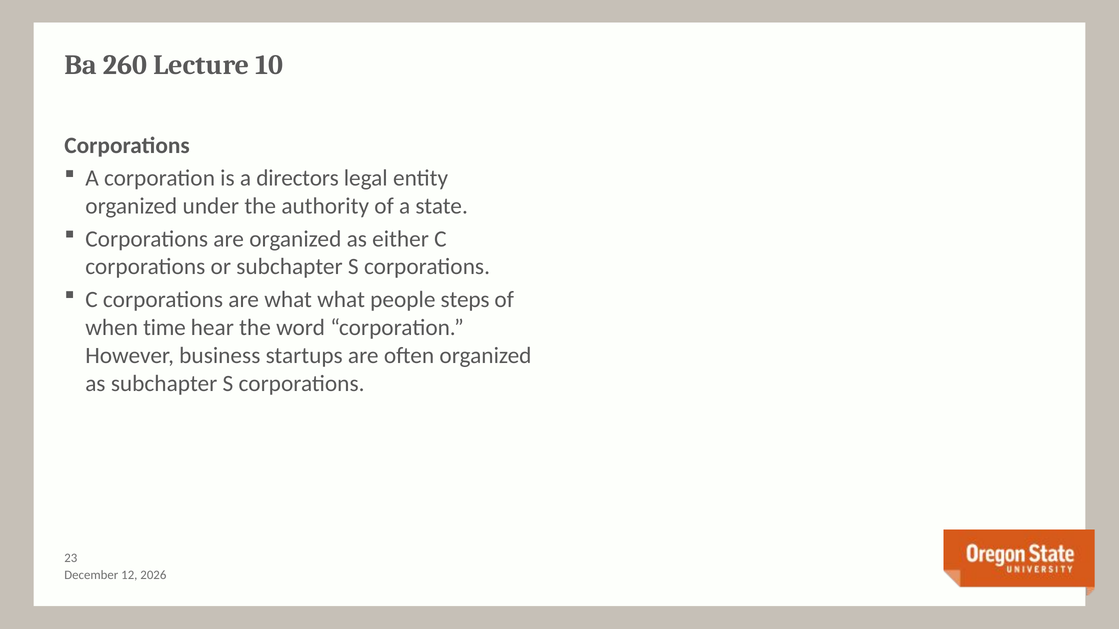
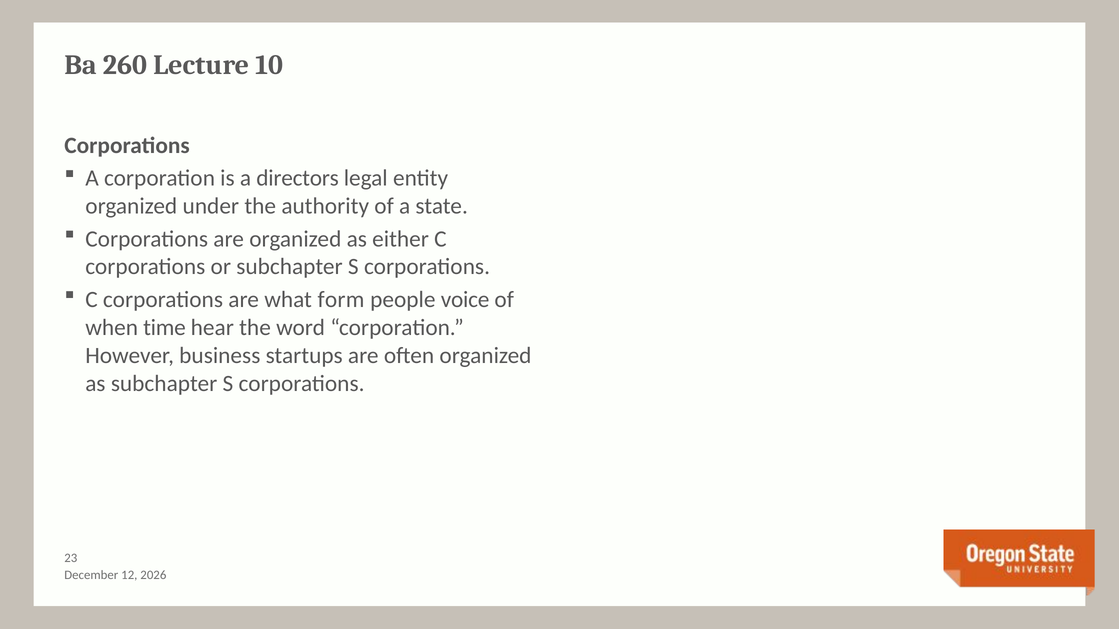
what what: what -> form
steps: steps -> voice
